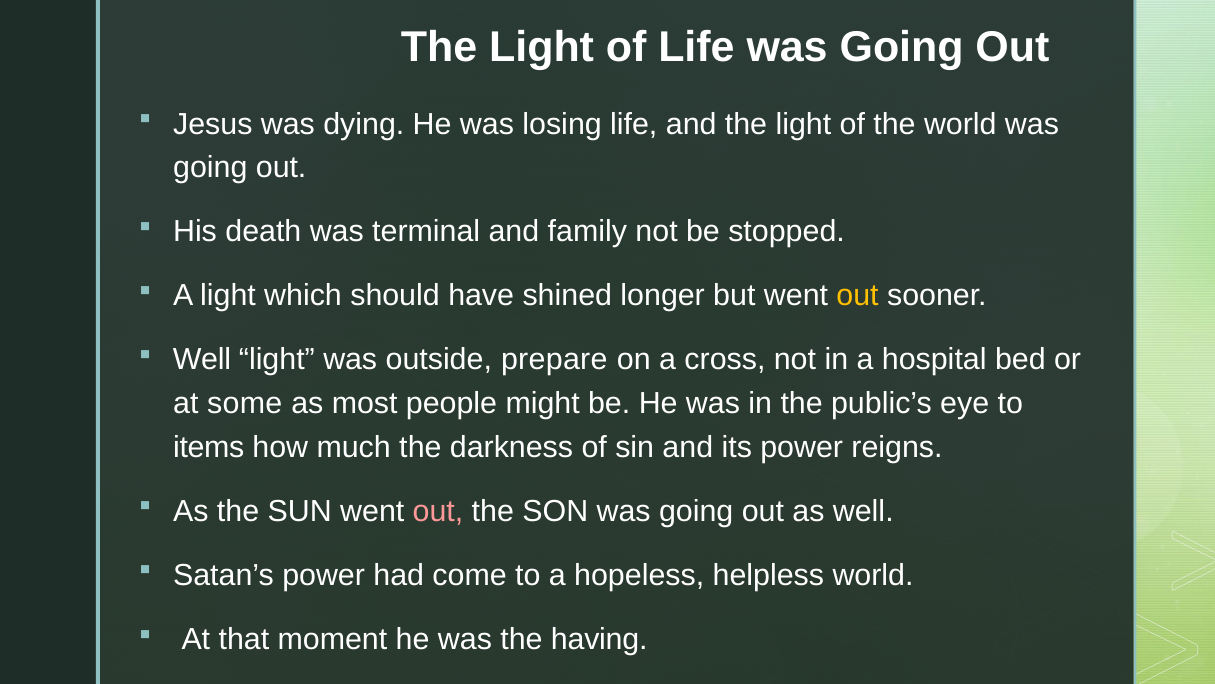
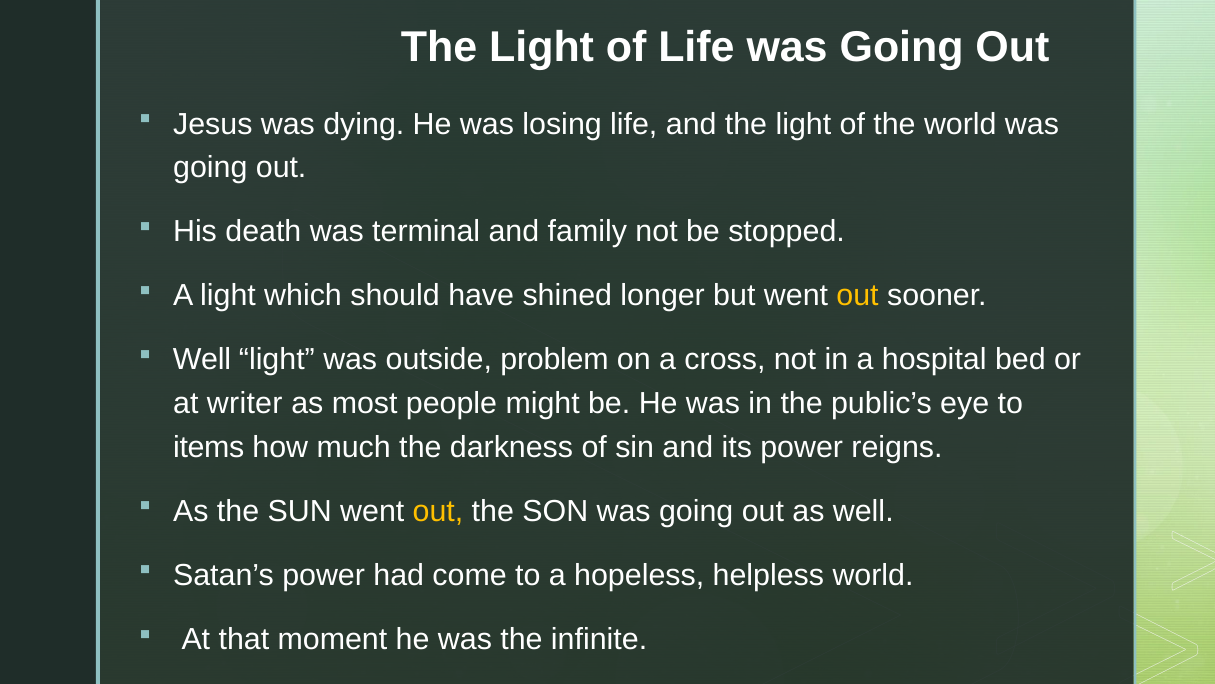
prepare: prepare -> problem
some: some -> writer
out at (438, 511) colour: pink -> yellow
having: having -> infinite
